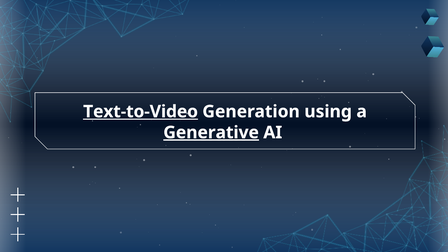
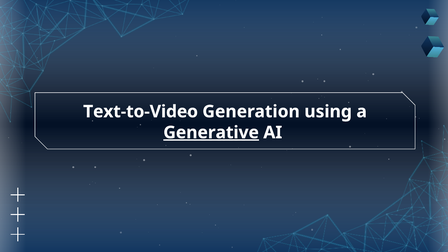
Text-to-Video underline: present -> none
